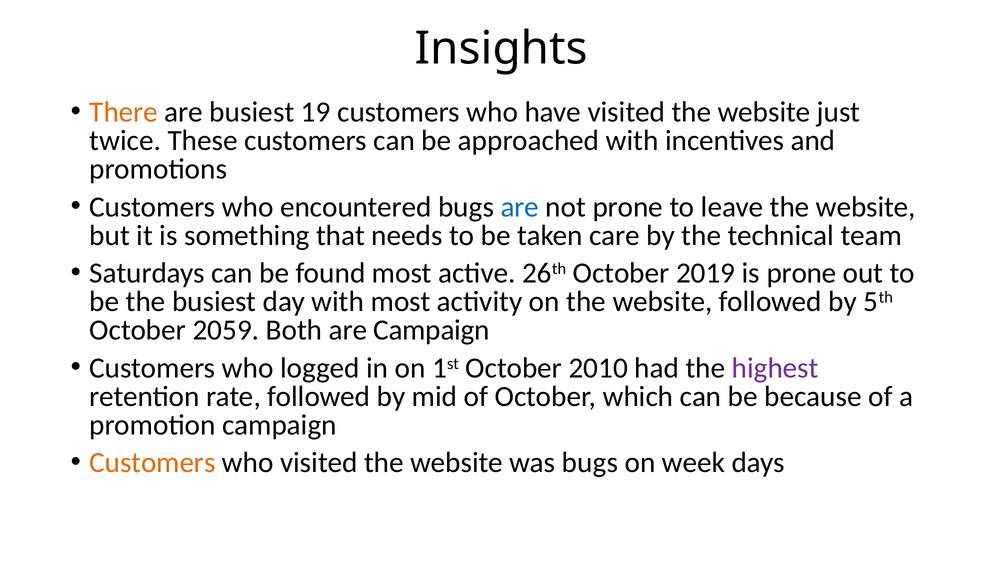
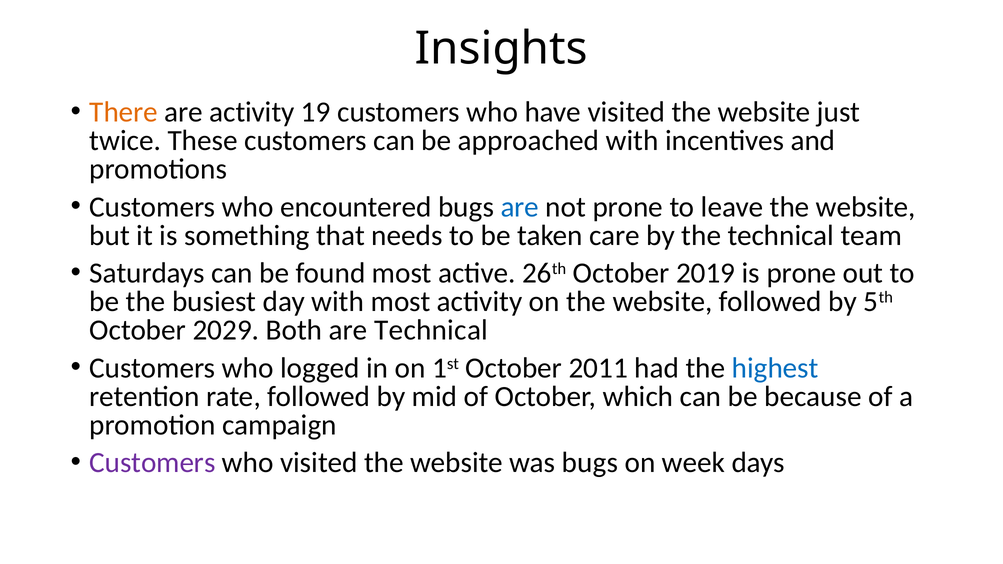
are busiest: busiest -> activity
2059: 2059 -> 2029
are Campaign: Campaign -> Technical
2010: 2010 -> 2011
highest colour: purple -> blue
Customers at (152, 463) colour: orange -> purple
